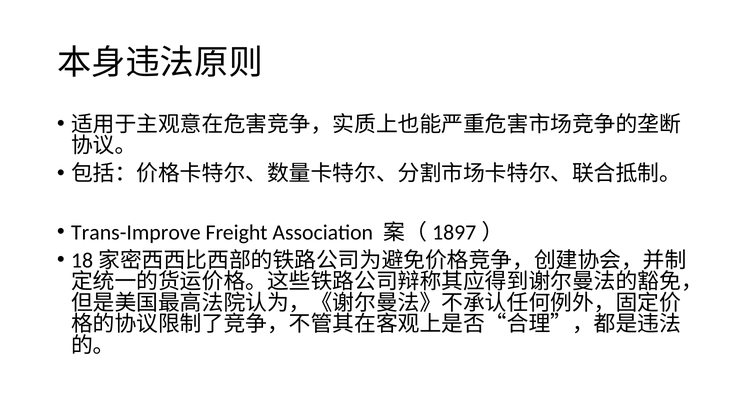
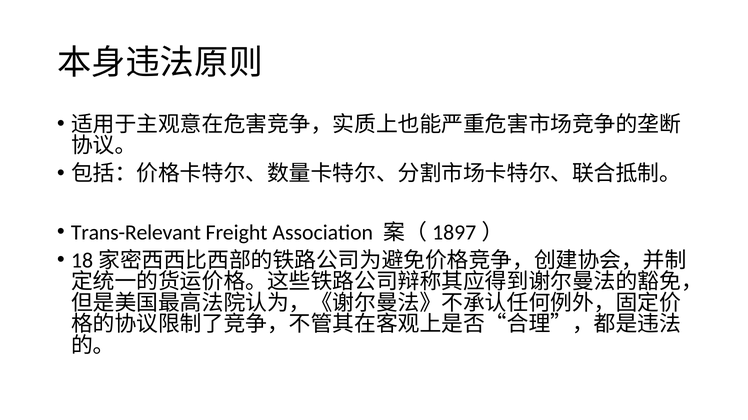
Trans-Improve: Trans-Improve -> Trans-Relevant
